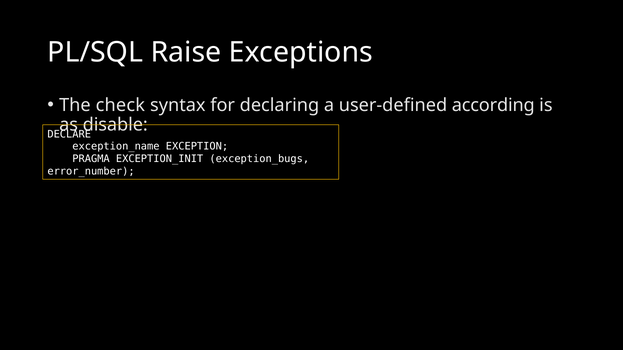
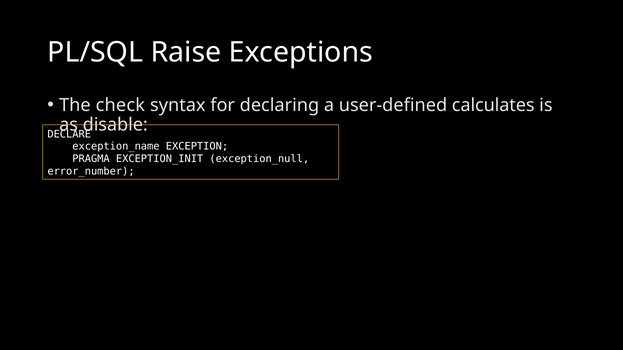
according: according -> calculates
exception_bugs: exception_bugs -> exception_null
